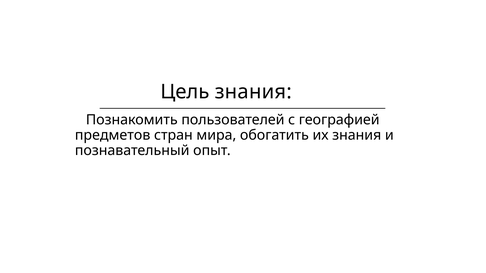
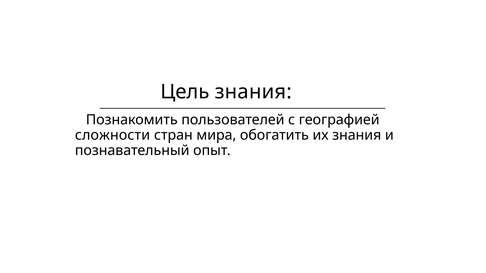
предметов: предметов -> сложности
